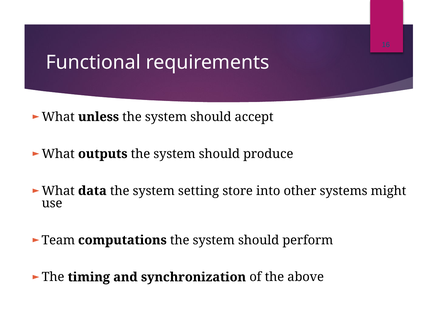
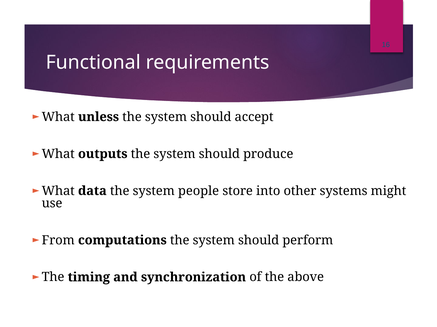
setting: setting -> people
Team: Team -> From
